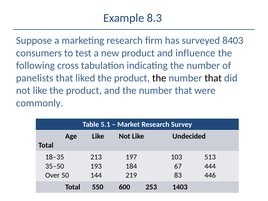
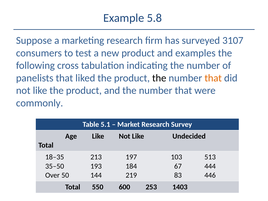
8.3: 8.3 -> 5.8
8403: 8403 -> 3107
influence: influence -> examples
that at (213, 78) colour: black -> orange
